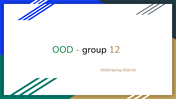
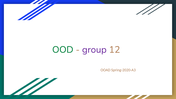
group colour: black -> purple
